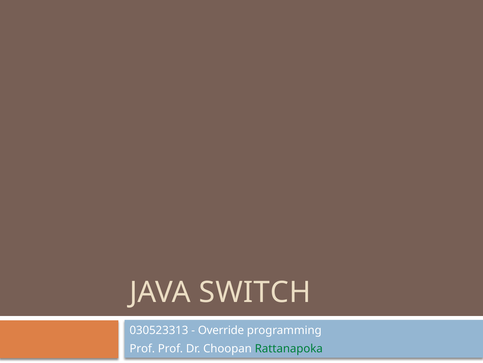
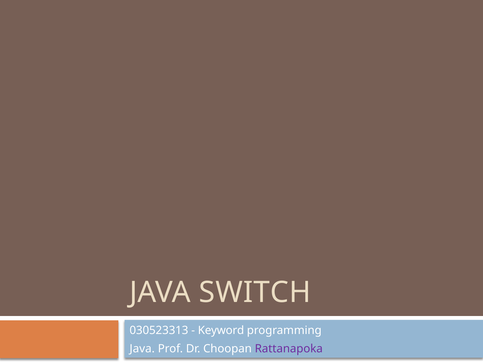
Override: Override -> Keyword
Prof at (142, 348): Prof -> Java
Rattanapoka colour: green -> purple
